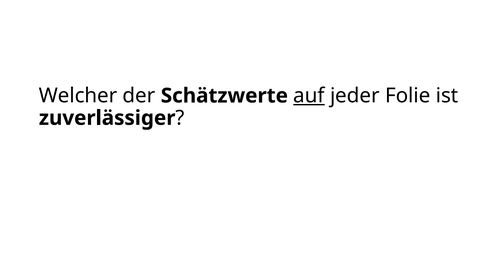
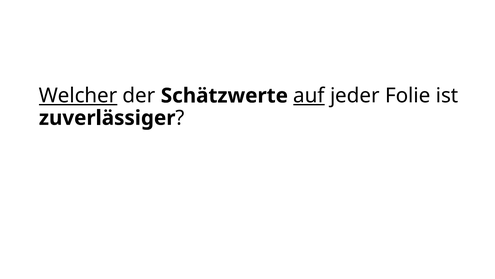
Welcher underline: none -> present
